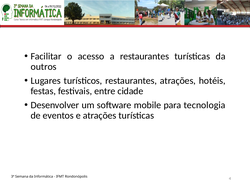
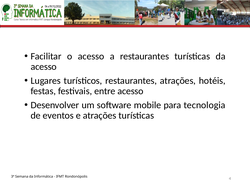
outros at (44, 67): outros -> acesso
entre cidade: cidade -> acesso
